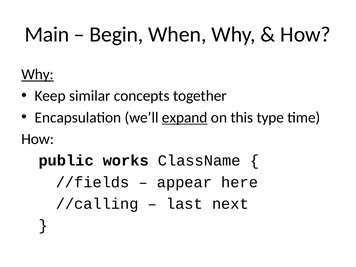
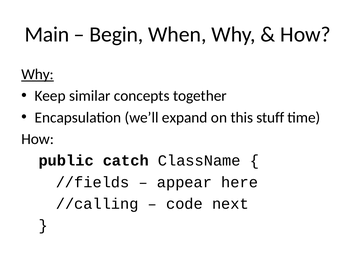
expand underline: present -> none
type: type -> stuff
works: works -> catch
last: last -> code
